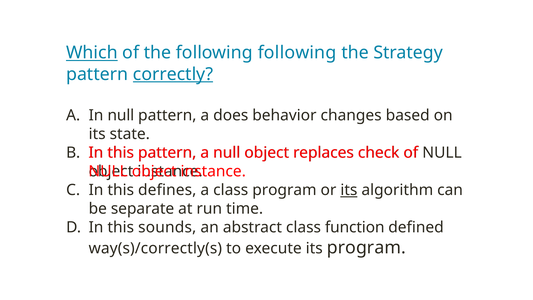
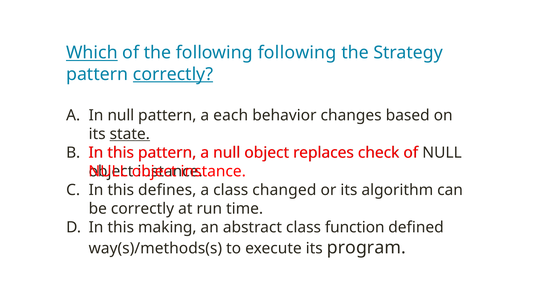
does: does -> each
state underline: none -> present
class program: program -> changed
its at (349, 190) underline: present -> none
be separate: separate -> correctly
sounds: sounds -> making
way(s)/correctly(s: way(s)/correctly(s -> way(s)/methods(s
